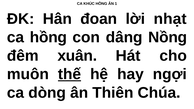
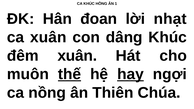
ca hồng: hồng -> xuân
dâng Nồng: Nồng -> Khúc
hay underline: none -> present
dòng: dòng -> nồng
